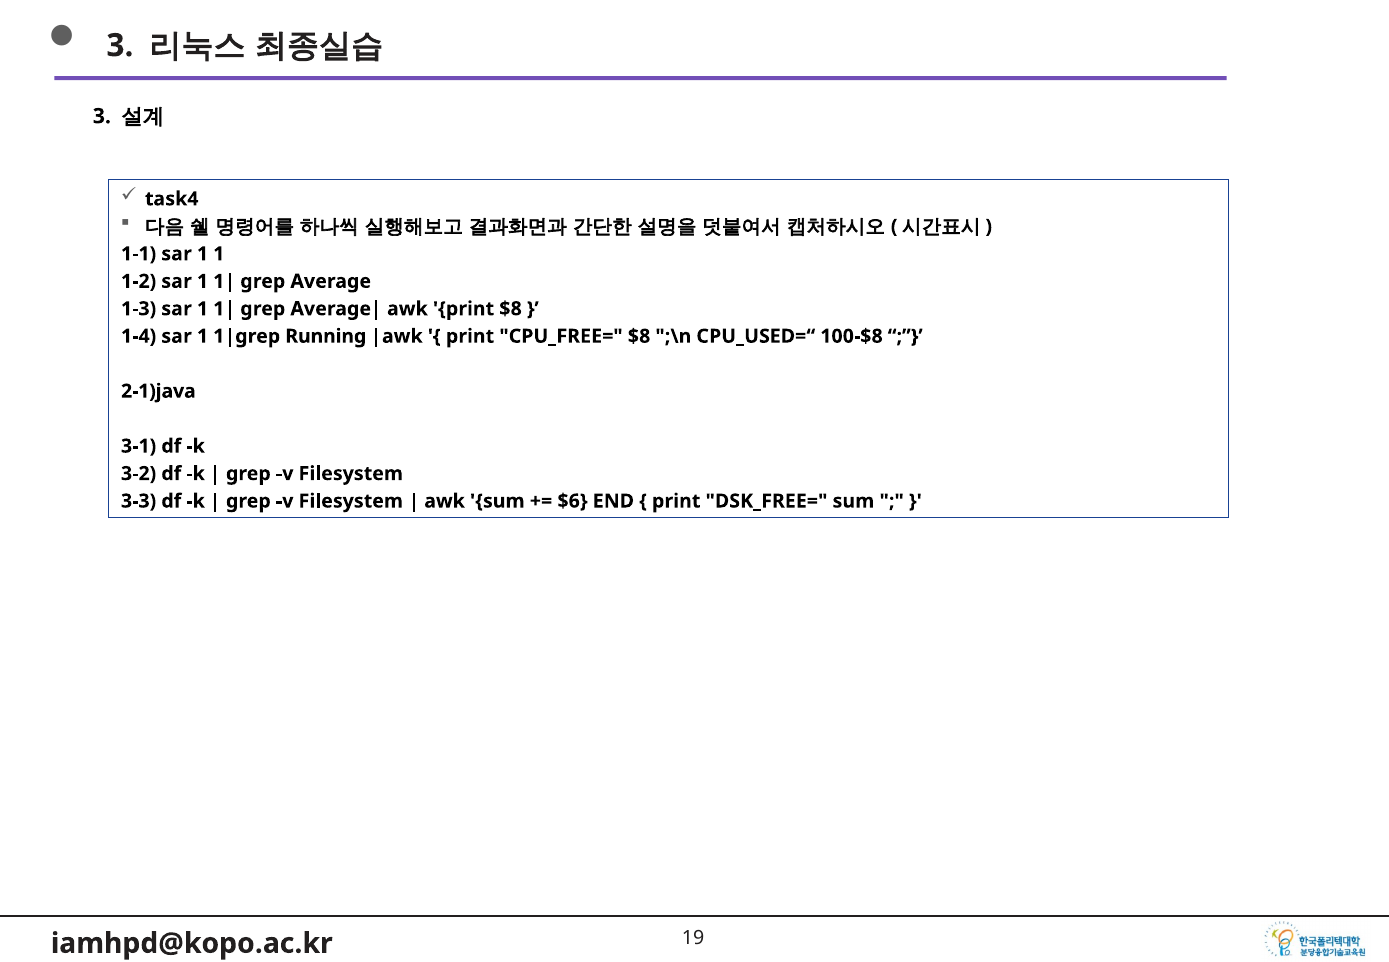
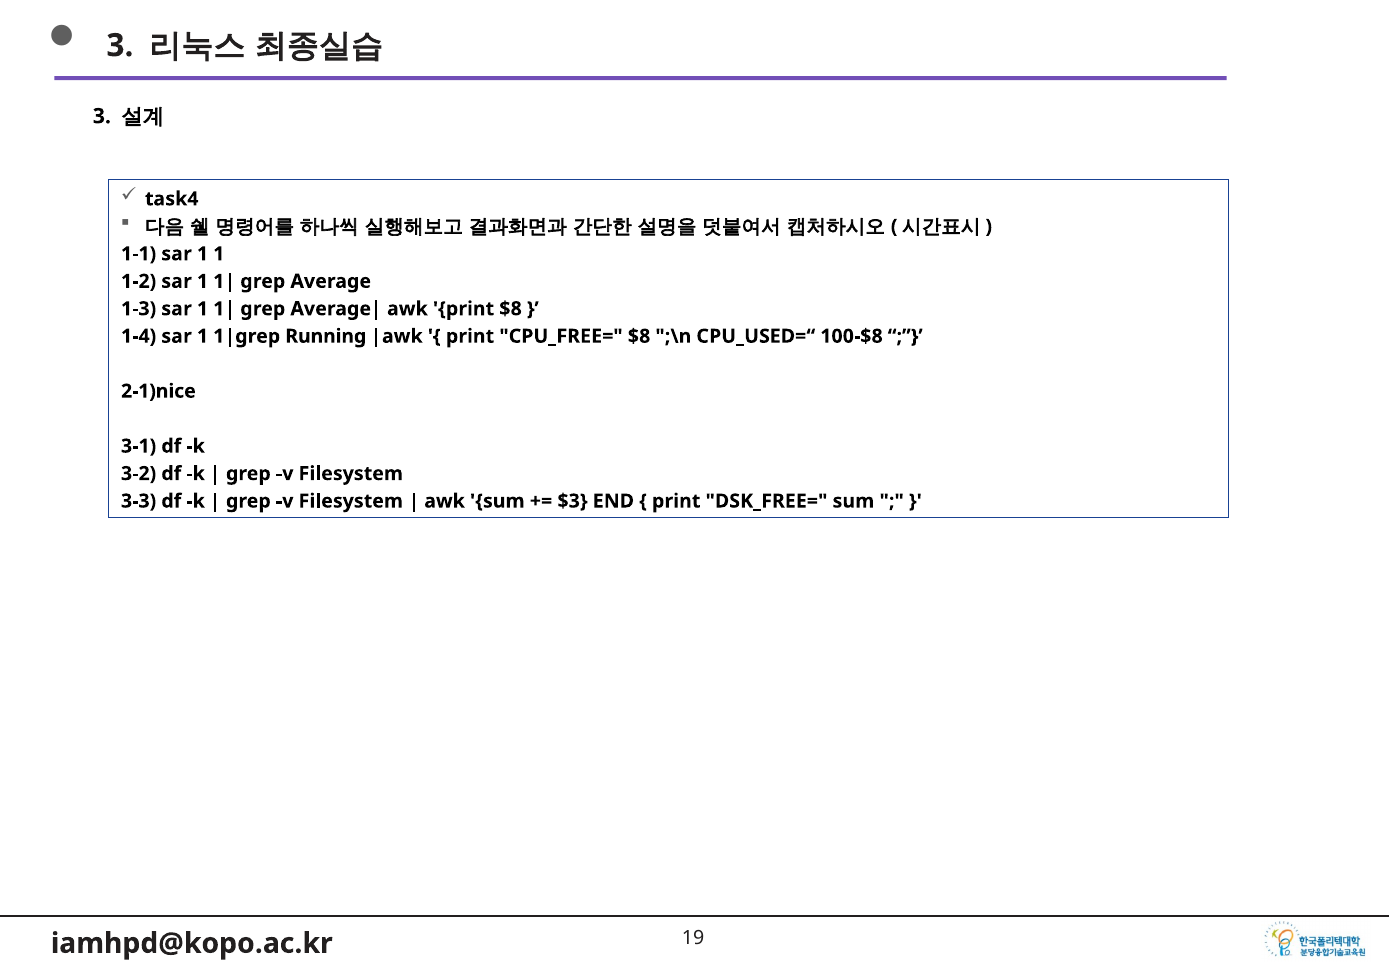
2-1)java: 2-1)java -> 2-1)nice
$6: $6 -> $3
